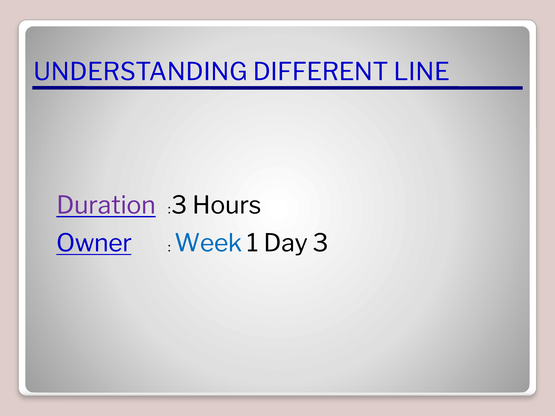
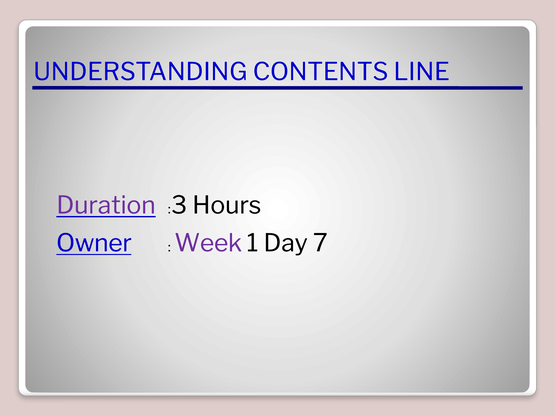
DIFFERENT: DIFFERENT -> CONTENTS
Week colour: blue -> purple
Day 3: 3 -> 7
